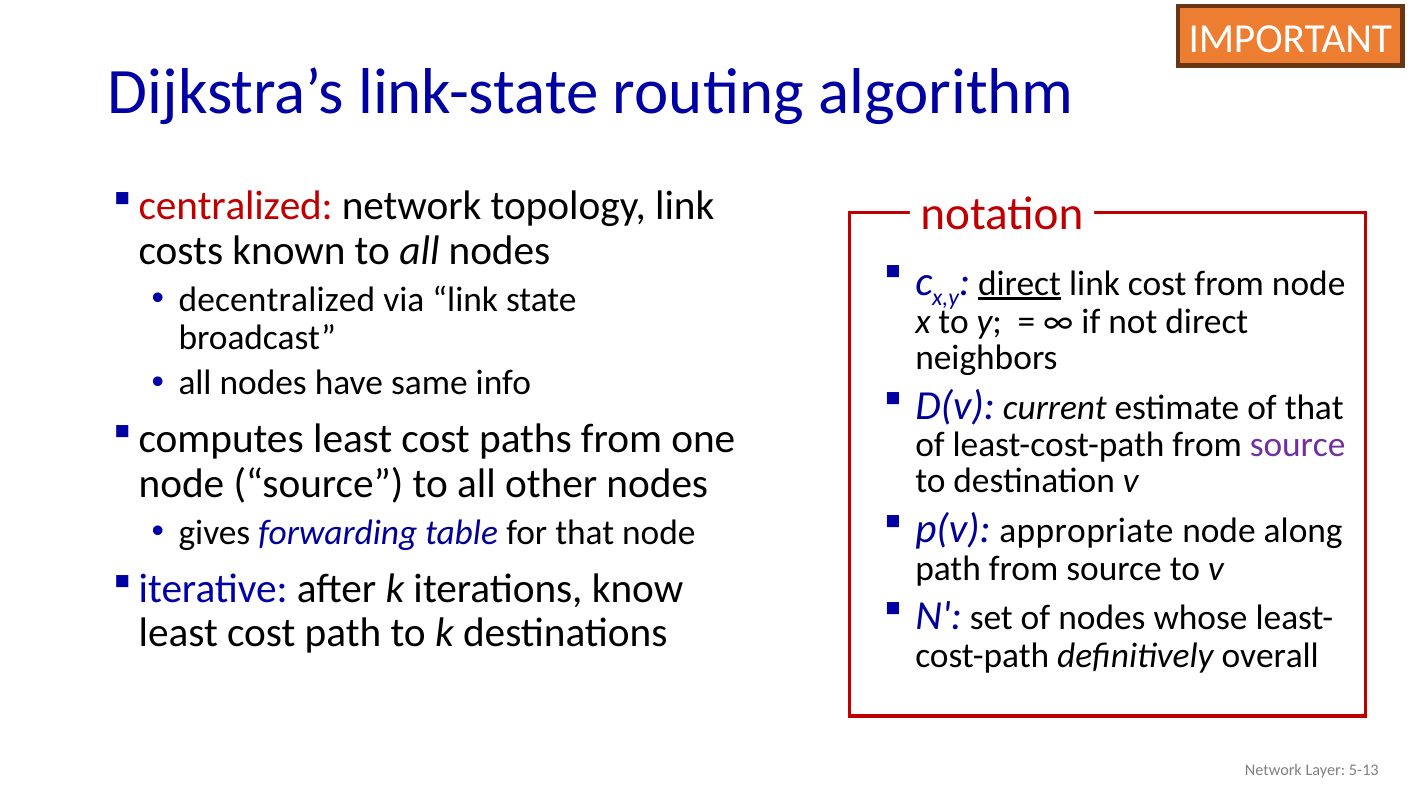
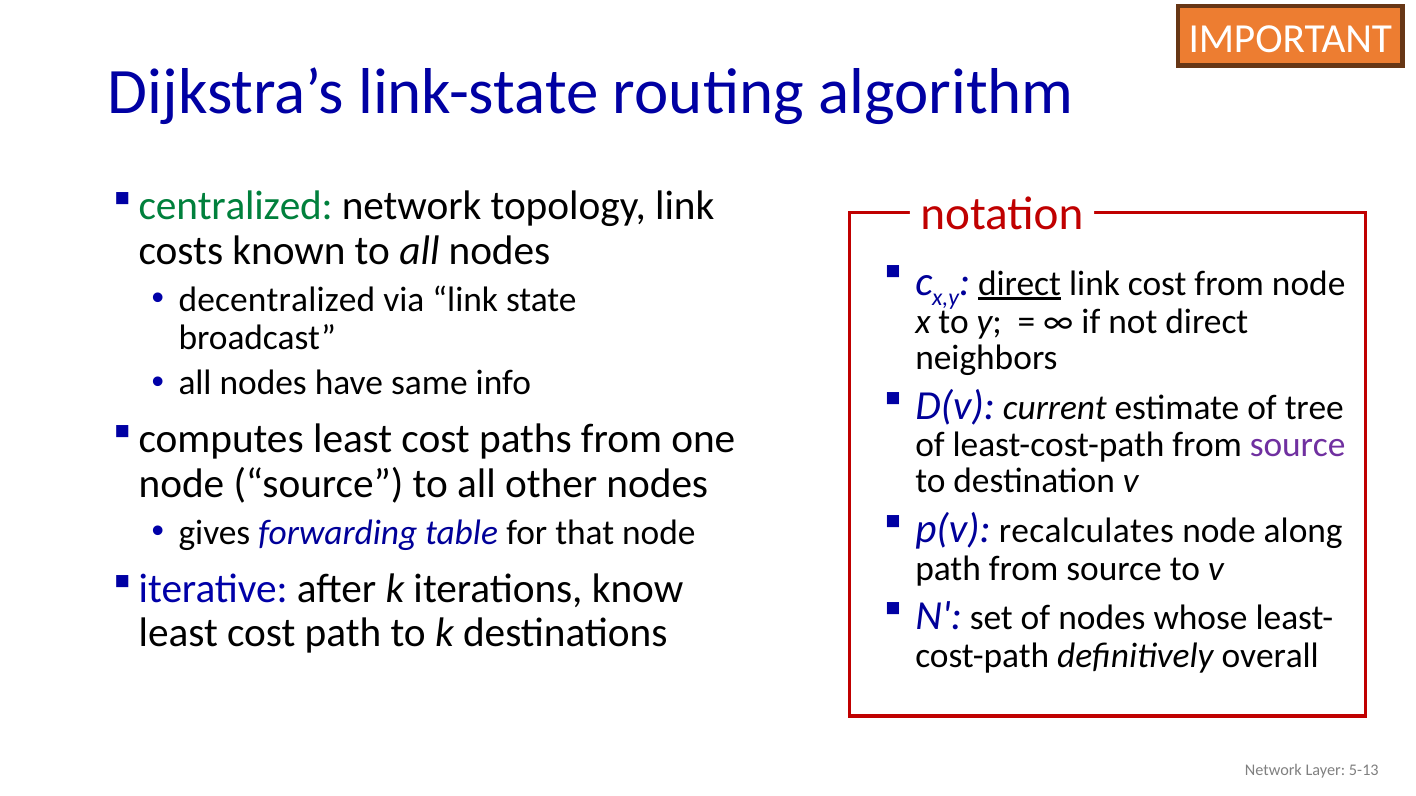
centralized colour: red -> green
of that: that -> tree
appropriate: appropriate -> recalculates
